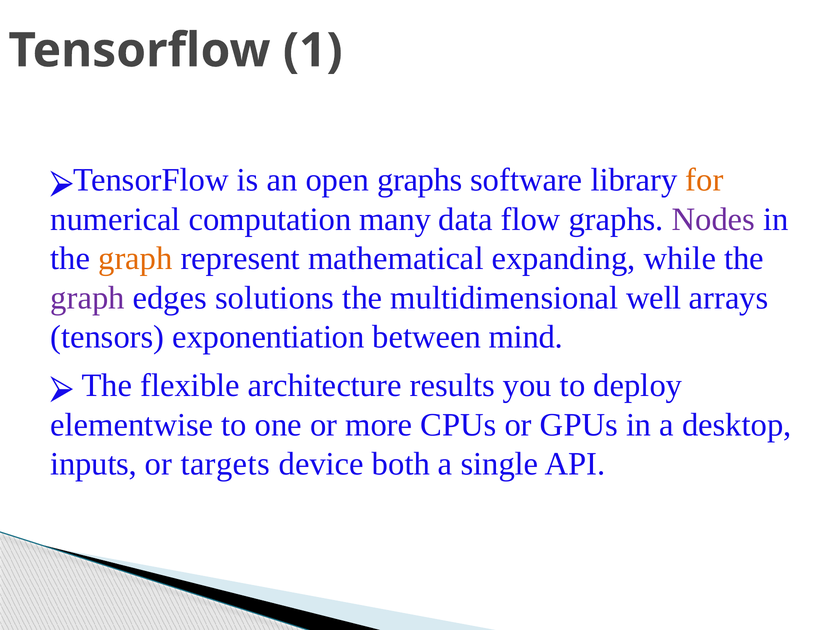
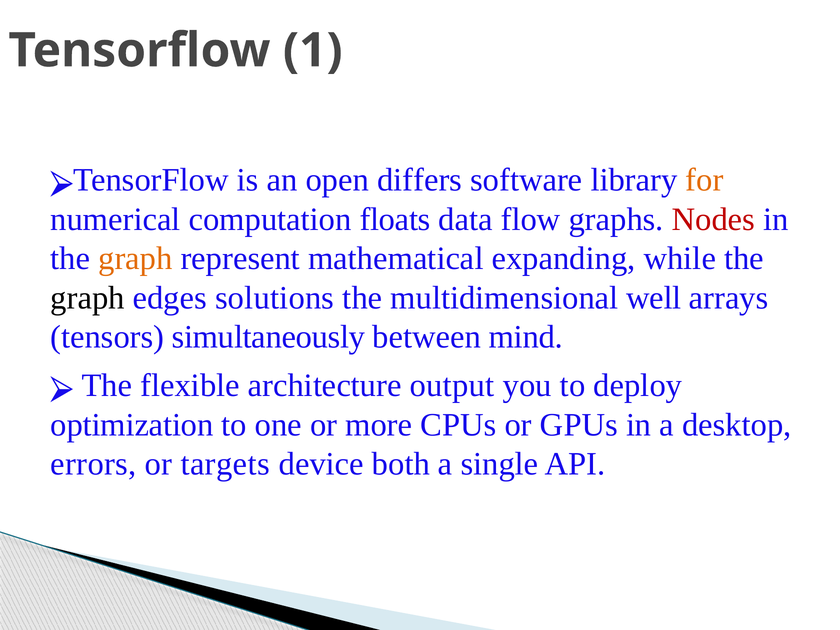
open graphs: graphs -> differs
many: many -> floats
Nodes colour: purple -> red
graph at (88, 298) colour: purple -> black
exponentiation: exponentiation -> simultaneously
results: results -> output
elementwise: elementwise -> optimization
inputs: inputs -> errors
